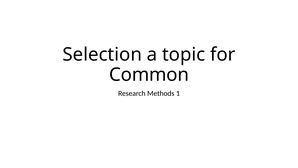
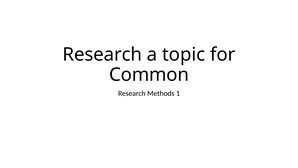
Selection at (102, 54): Selection -> Research
